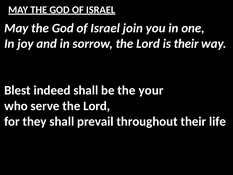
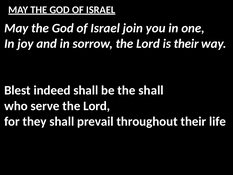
the your: your -> shall
